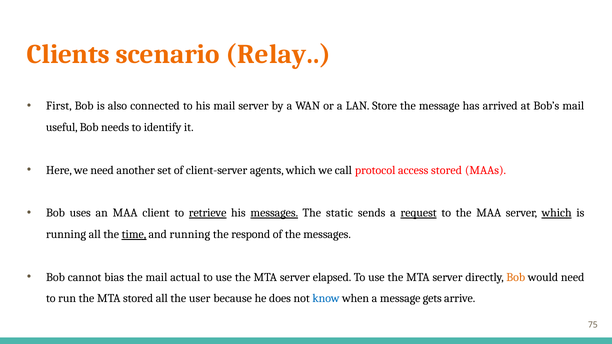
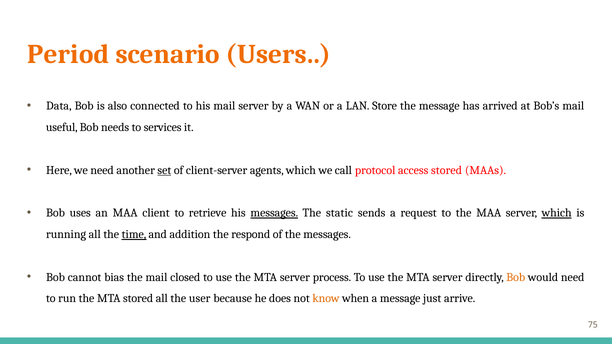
Clients: Clients -> Period
Relay: Relay -> Users
First: First -> Data
identify: identify -> services
set underline: none -> present
retrieve underline: present -> none
request underline: present -> none
and running: running -> addition
actual: actual -> closed
elapsed: elapsed -> process
know colour: blue -> orange
gets: gets -> just
